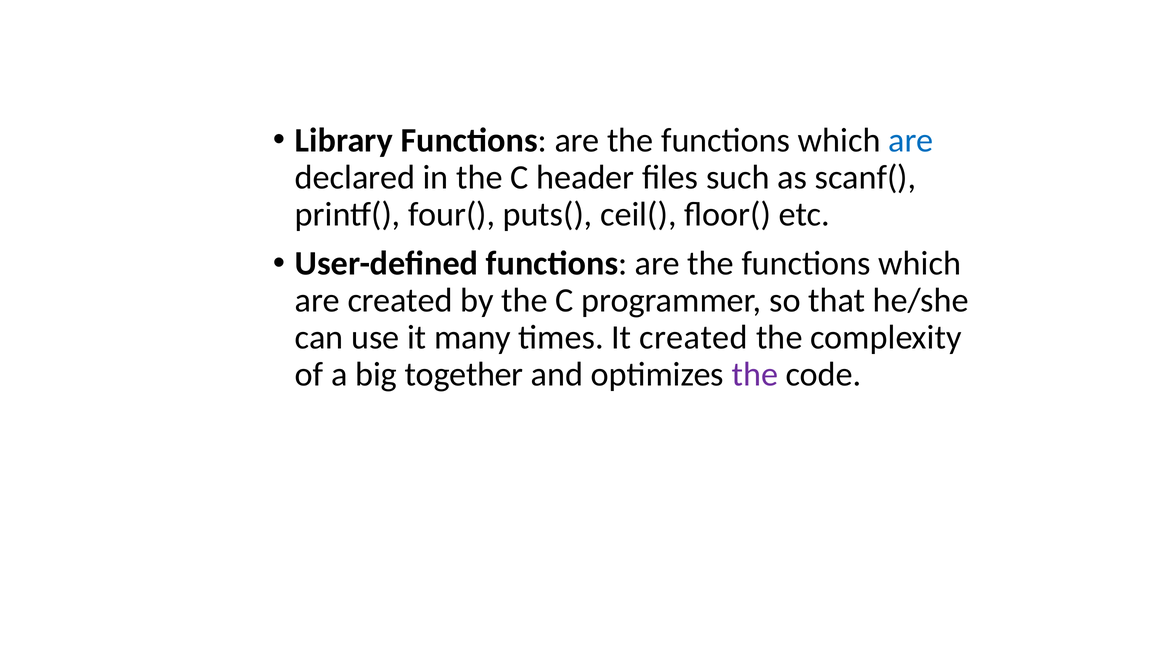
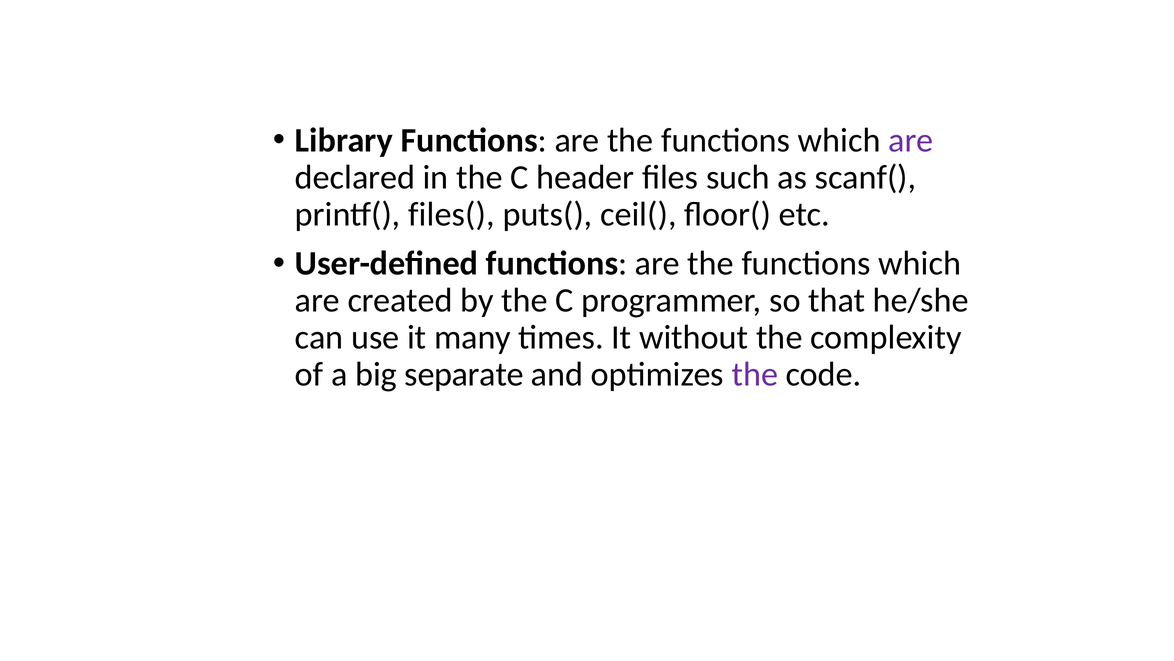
are at (911, 140) colour: blue -> purple
four(: four( -> files(
It created: created -> without
together: together -> separate
